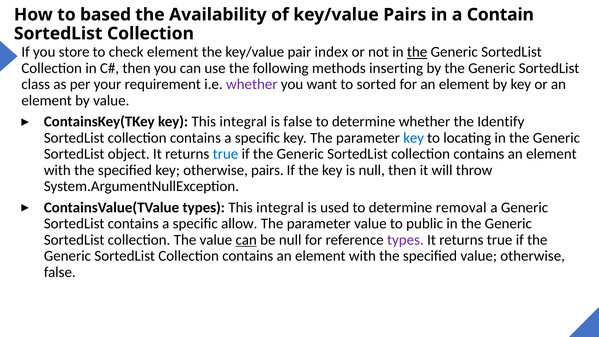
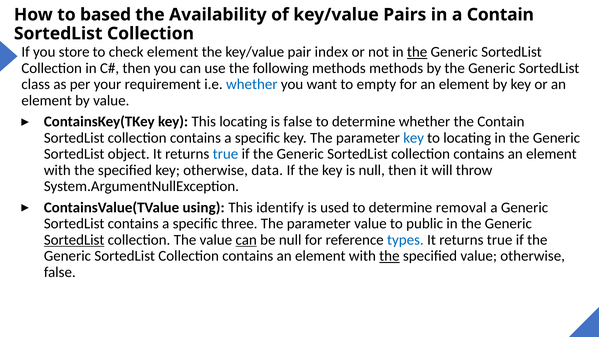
methods inserting: inserting -> methods
whether at (252, 84) colour: purple -> blue
sorted: sorted -> empty
key This integral: integral -> locating
the Identify: Identify -> Contain
otherwise pairs: pairs -> data
ContainsValue(TValue types: types -> using
integral at (280, 207): integral -> identify
allow: allow -> three
SortedList at (74, 240) underline: none -> present
types at (405, 240) colour: purple -> blue
the at (389, 256) underline: none -> present
